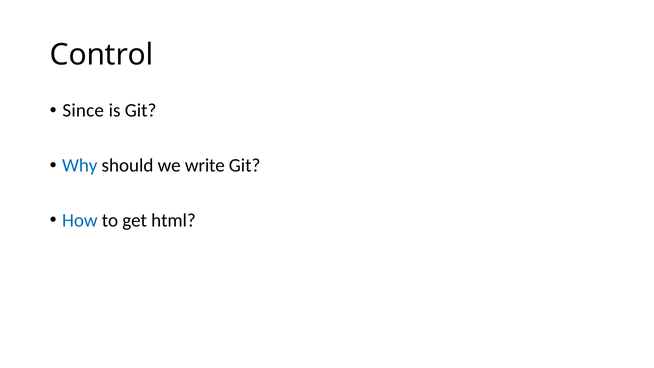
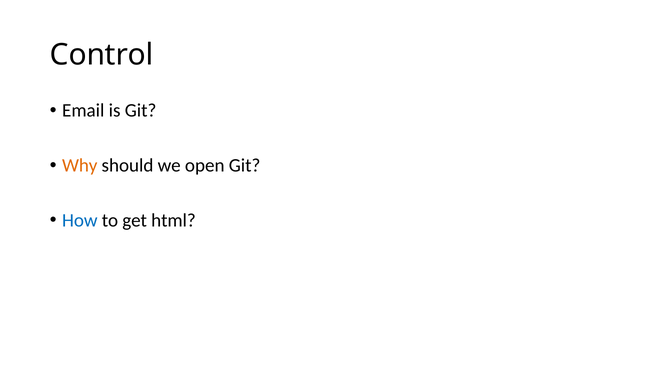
Since: Since -> Email
Why colour: blue -> orange
write: write -> open
